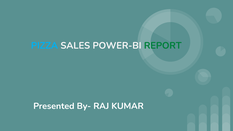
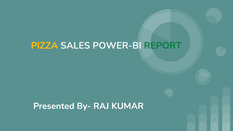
PIZZA colour: light blue -> yellow
